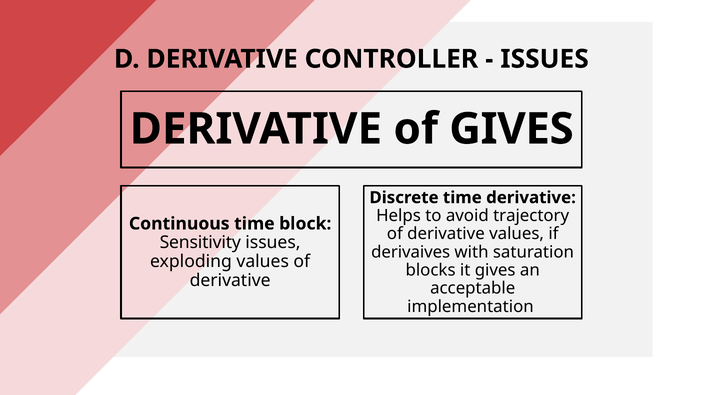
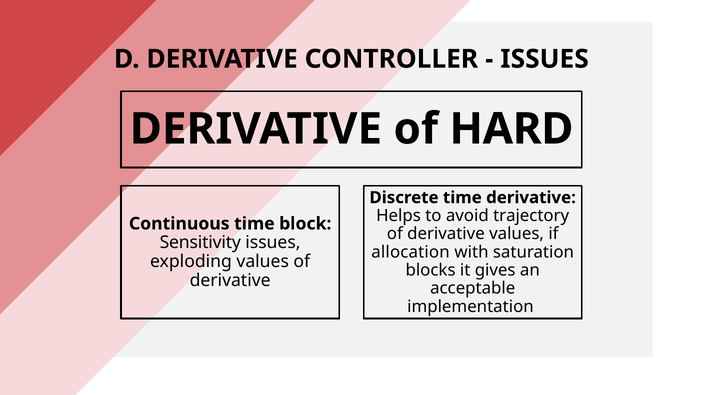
of GIVES: GIVES -> HARD
derivaives: derivaives -> allocation
